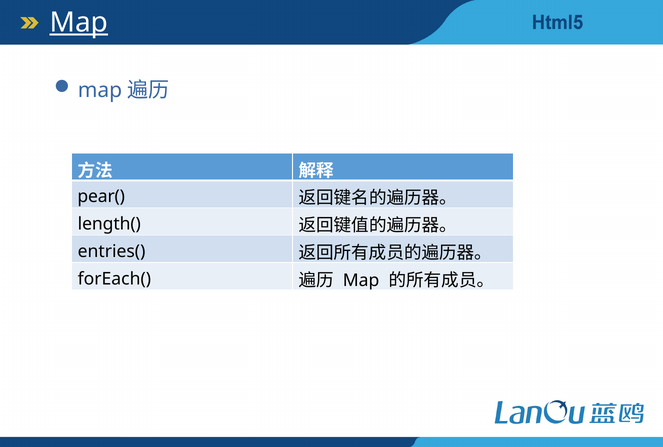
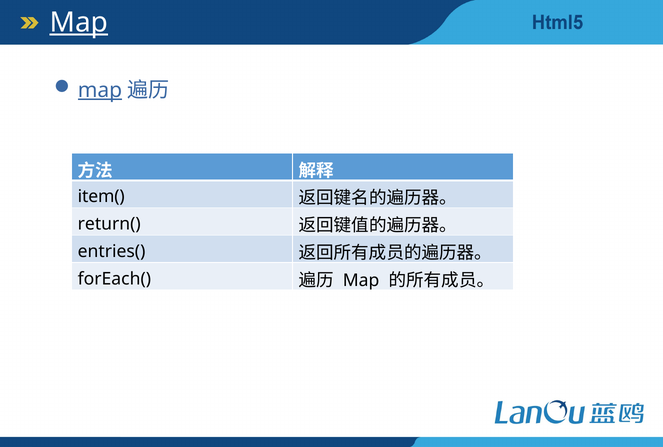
map at (100, 90) underline: none -> present
pear(: pear( -> item(
length(: length( -> return(
